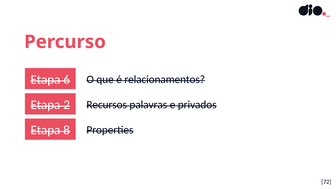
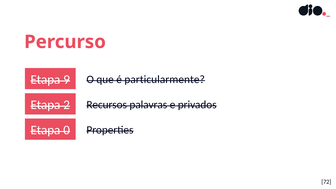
6: 6 -> 9
relacionamentos: relacionamentos -> particularmente
8: 8 -> 0
